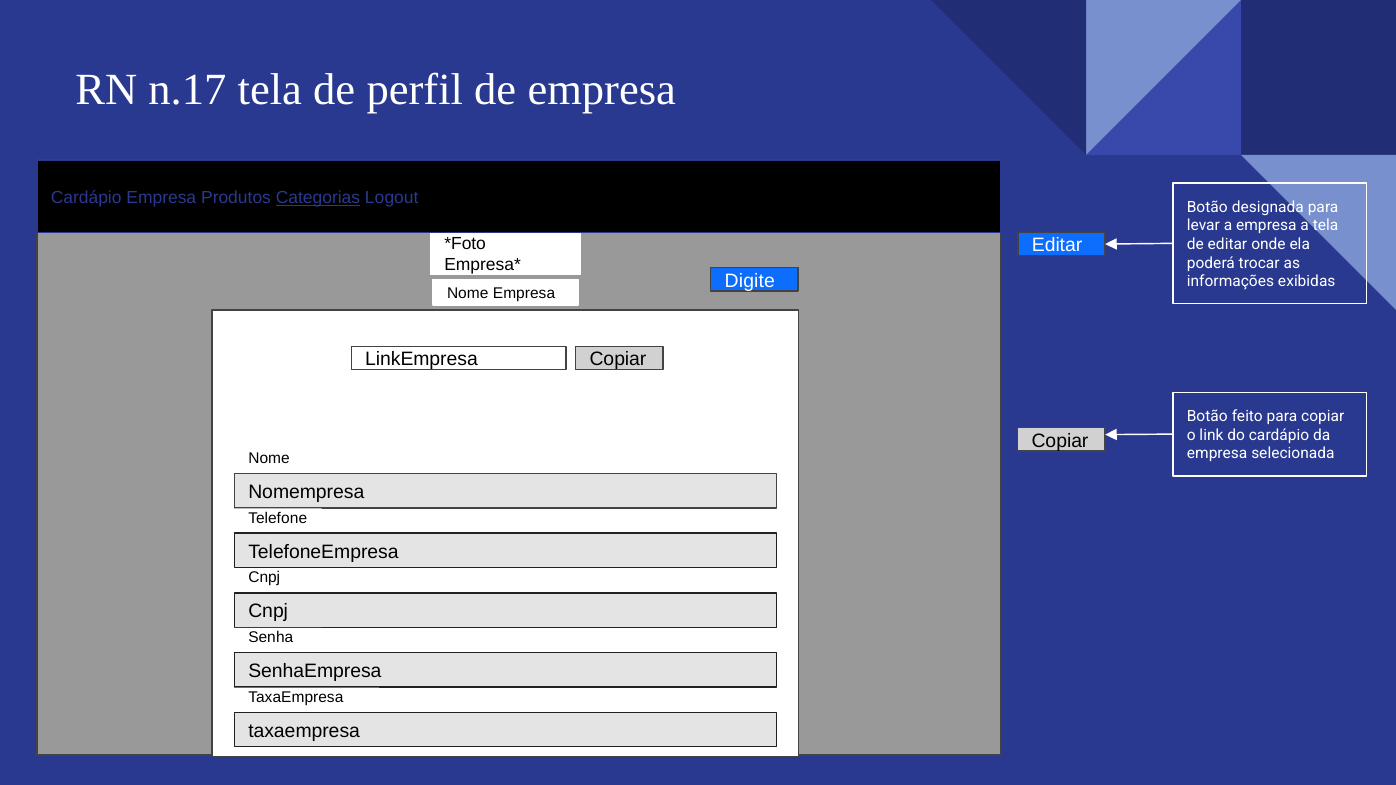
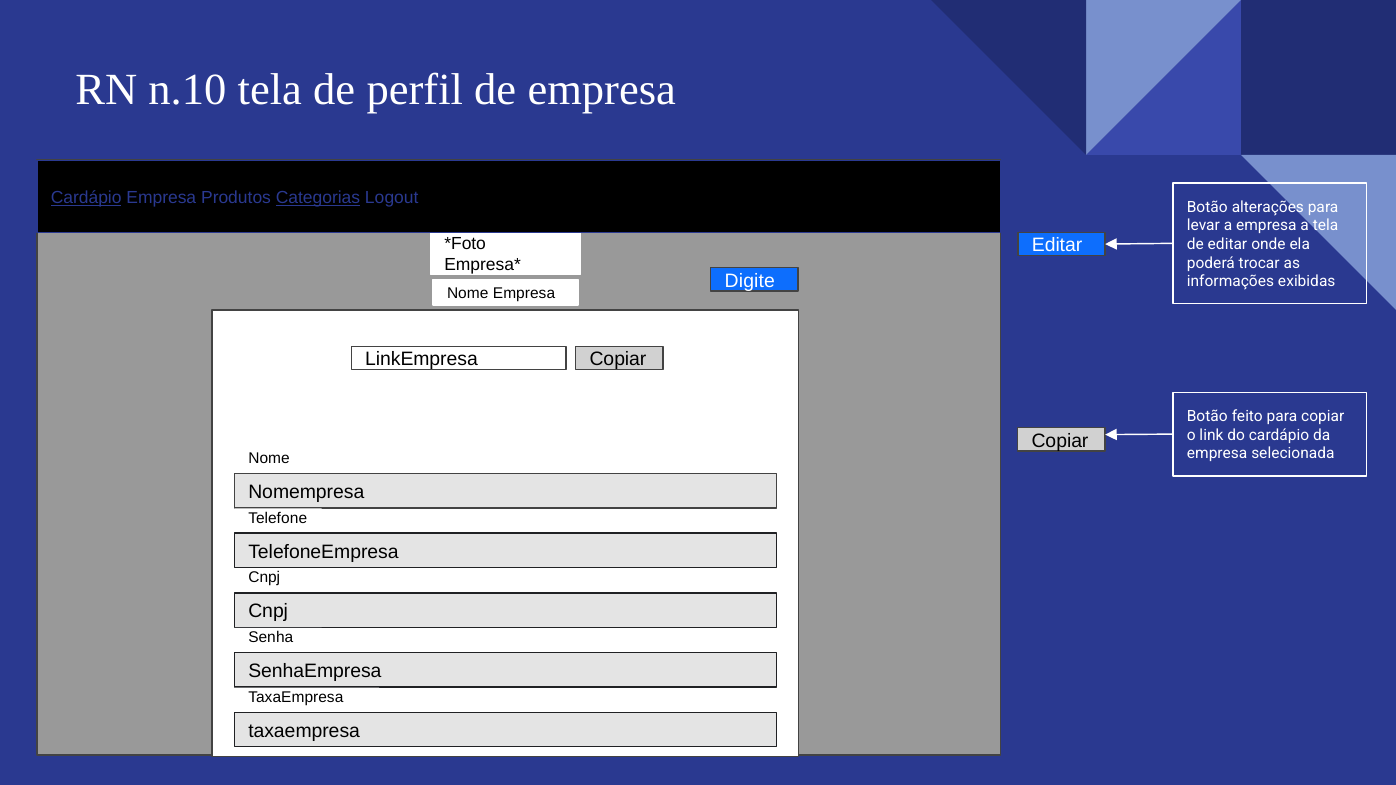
n.17: n.17 -> n.10
Cardápio at (86, 198) underline: none -> present
designada: designada -> alterações
